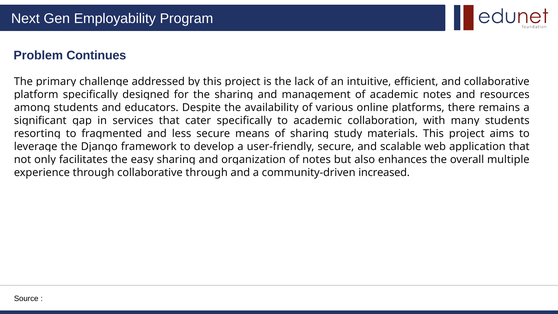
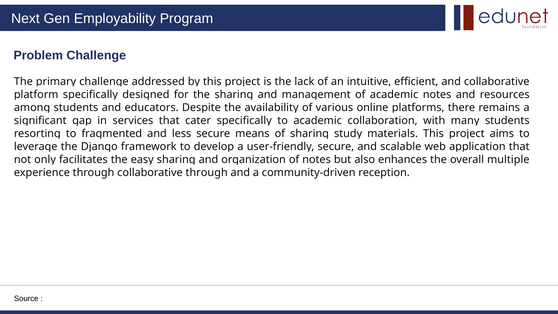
Problem Continues: Continues -> Challenge
increased: increased -> reception
